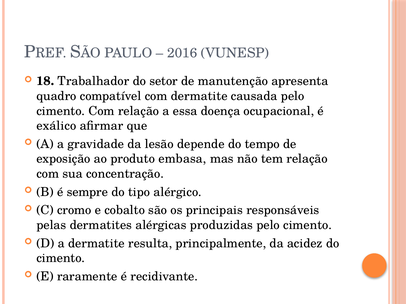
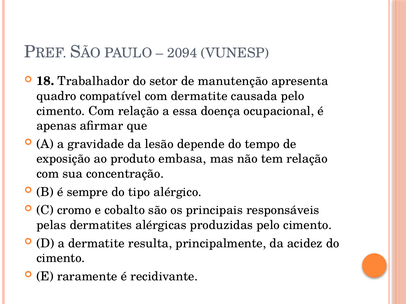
2016: 2016 -> 2094
exálico: exálico -> apenas
